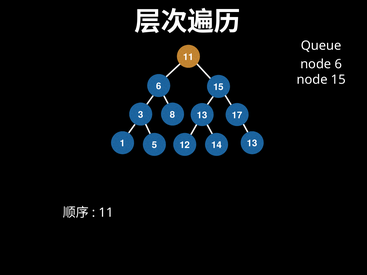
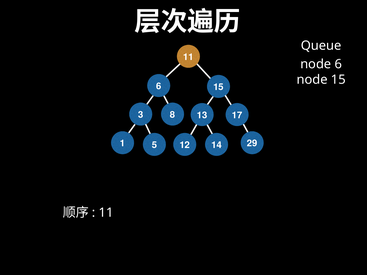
13 at (252, 144): 13 -> 29
